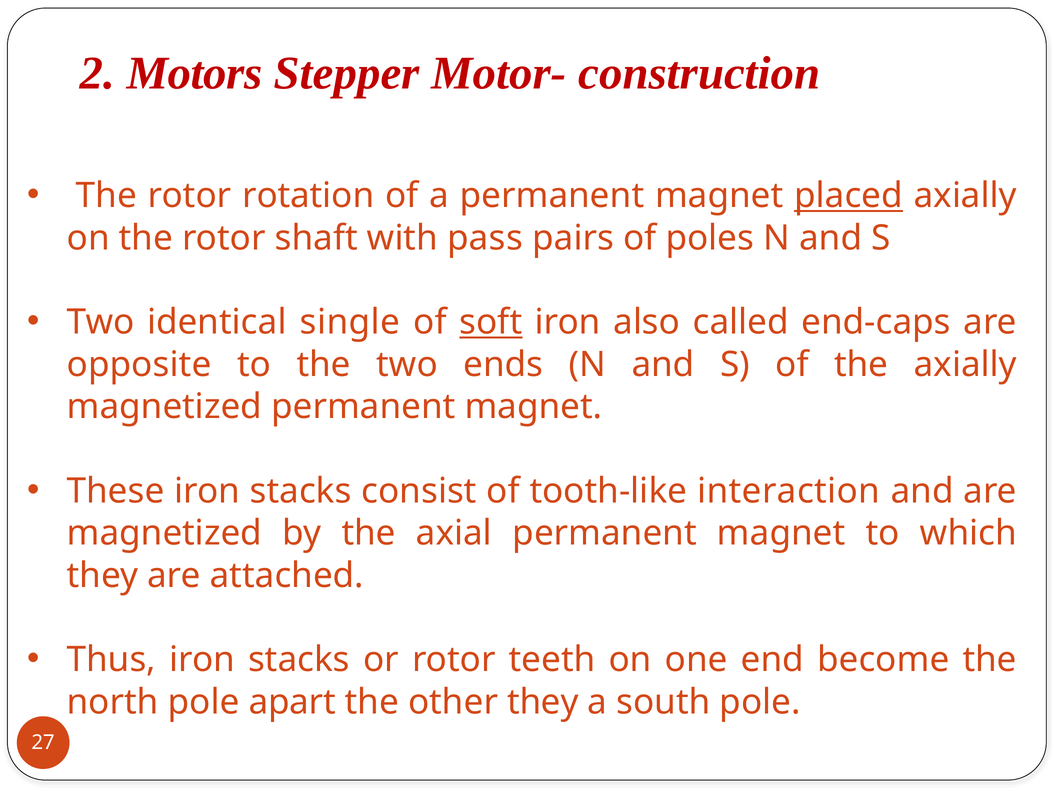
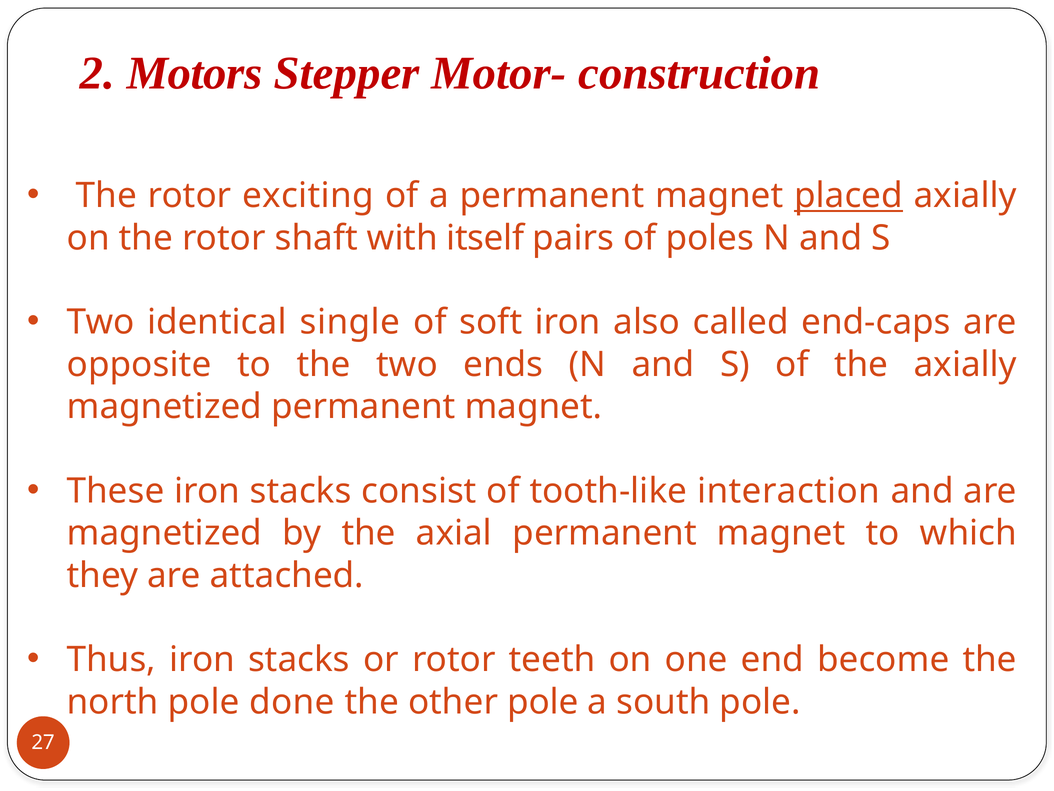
rotation: rotation -> exciting
pass: pass -> itself
soft underline: present -> none
apart: apart -> done
other they: they -> pole
